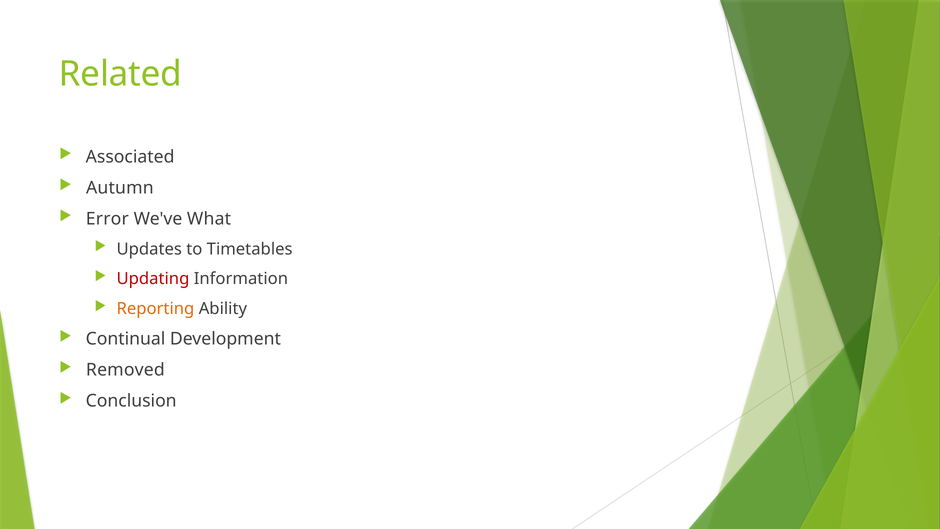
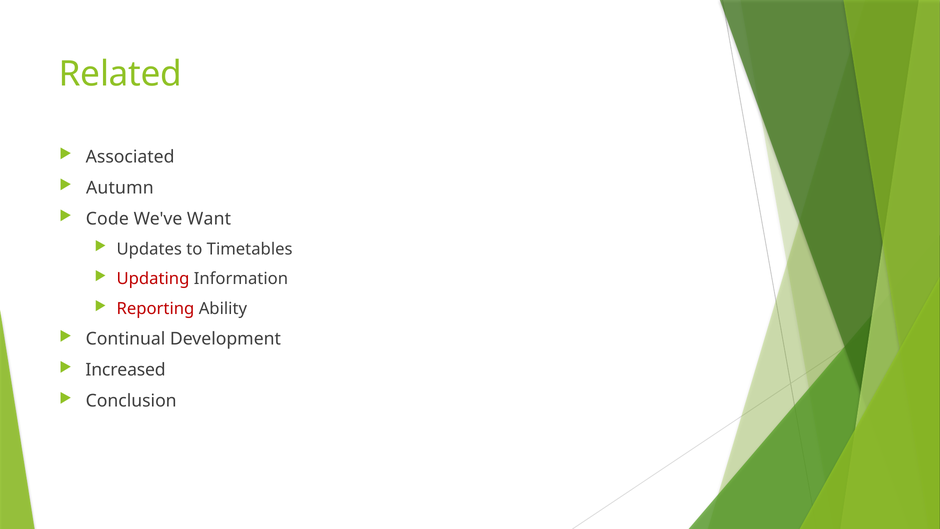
Error: Error -> Code
What: What -> Want
Reporting colour: orange -> red
Removed: Removed -> Increased
